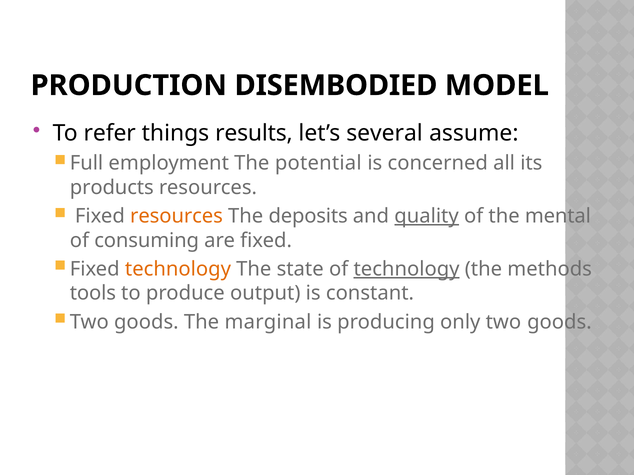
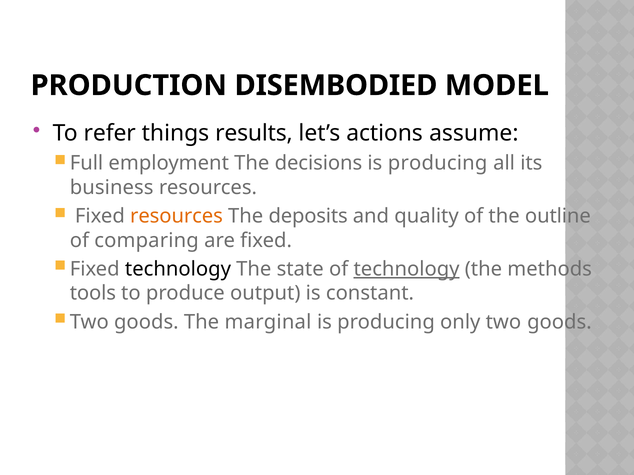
several: several -> actions
potential: potential -> decisions
concerned at (438, 163): concerned -> producing
products: products -> business
quality underline: present -> none
mental: mental -> outline
consuming: consuming -> comparing
technology at (178, 269) colour: orange -> black
